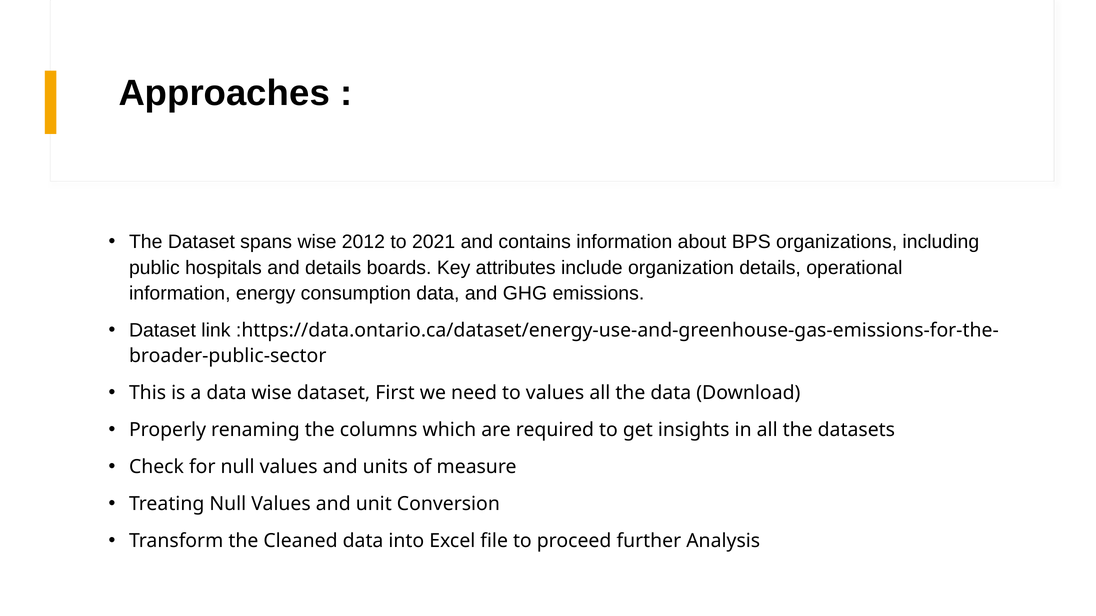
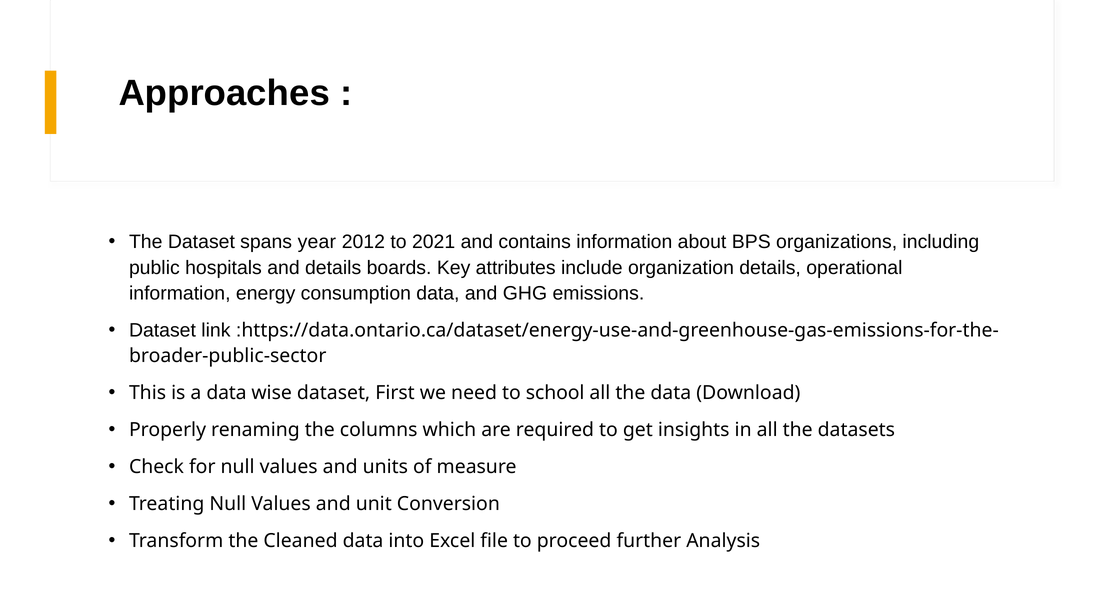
spans wise: wise -> year
to values: values -> school
